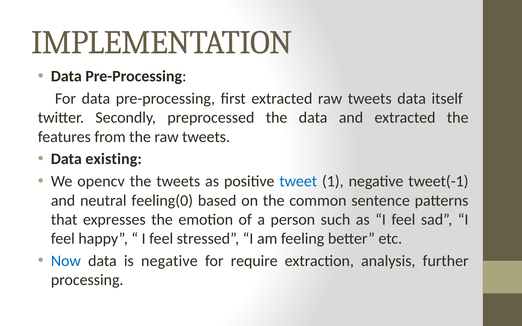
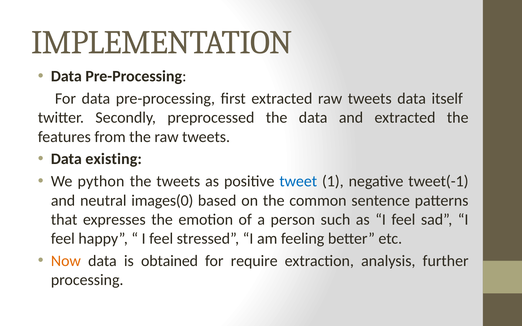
opencv: opencv -> python
feeling(0: feeling(0 -> images(0
Now colour: blue -> orange
is negative: negative -> obtained
